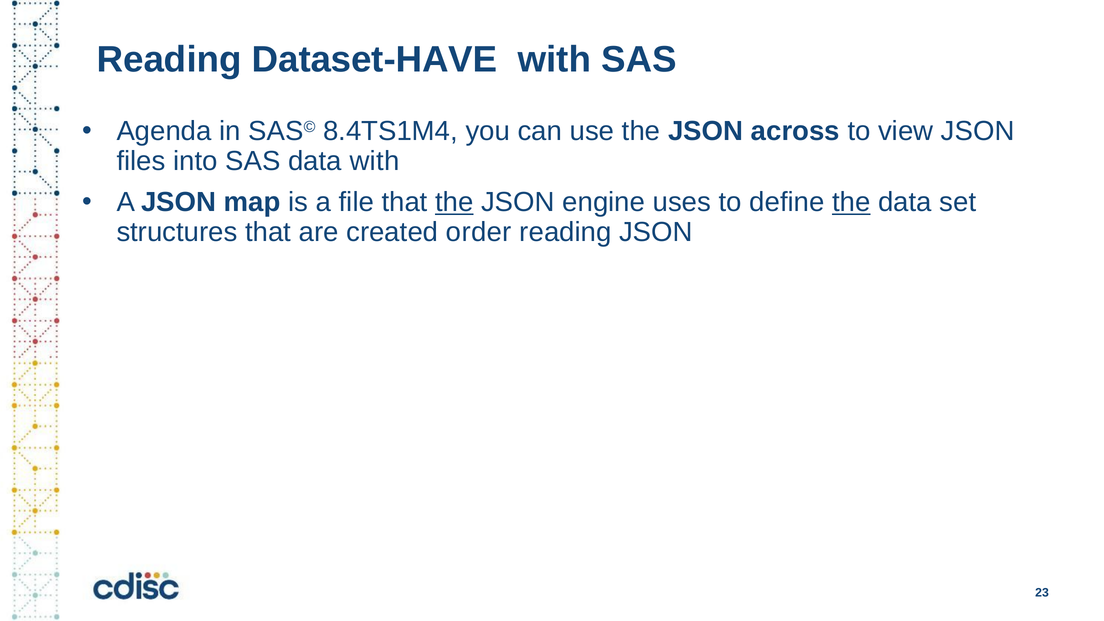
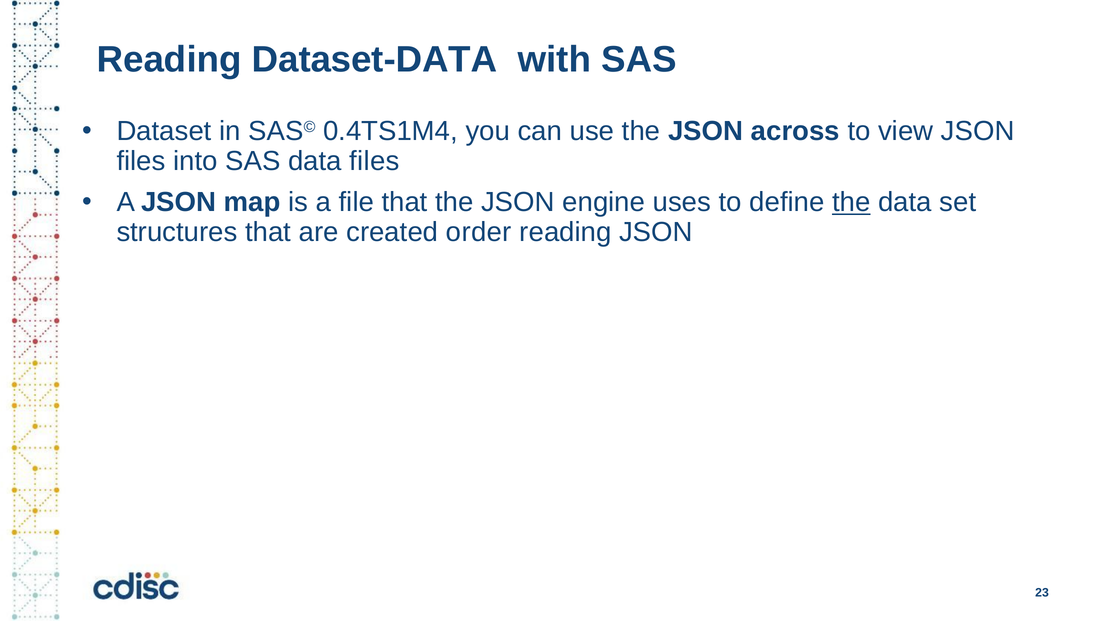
Dataset-HAVE: Dataset-HAVE -> Dataset-DATA
Agenda: Agenda -> Dataset
8.4TS1M4: 8.4TS1M4 -> 0.4TS1M4
data with: with -> files
the at (454, 202) underline: present -> none
